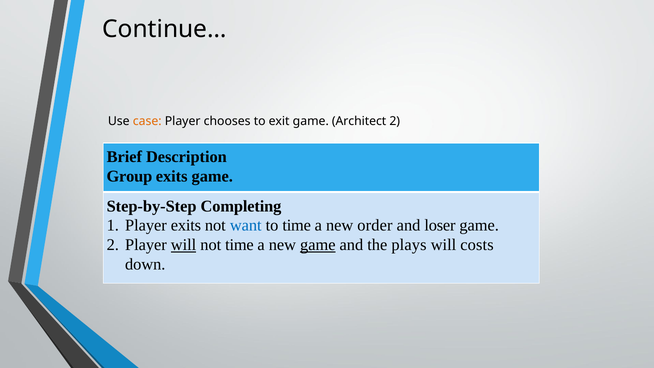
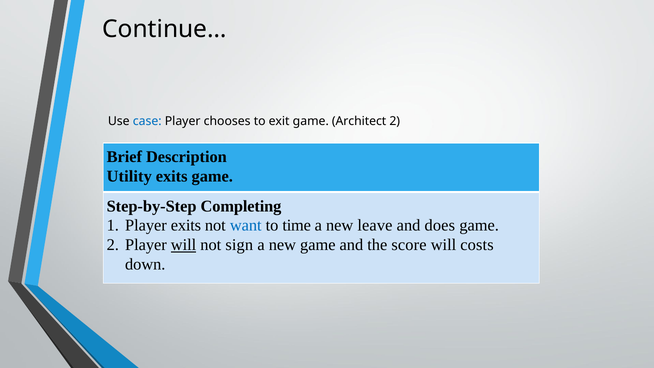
case colour: orange -> blue
Group: Group -> Utility
order: order -> leave
loser: loser -> does
not time: time -> sign
game at (318, 245) underline: present -> none
plays: plays -> score
